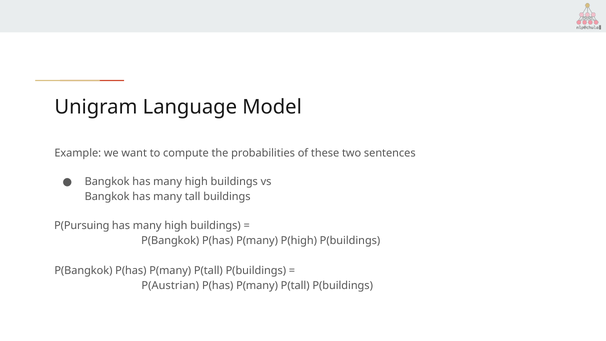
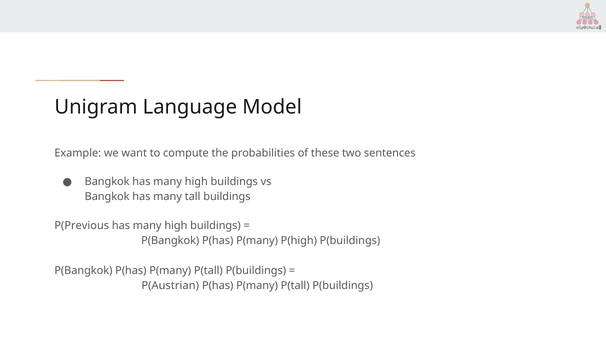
P(Pursuing: P(Pursuing -> P(Previous
